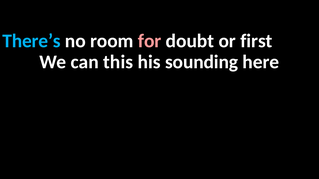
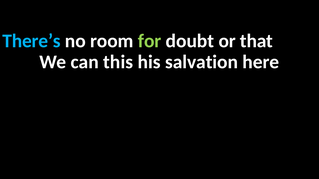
for colour: pink -> light green
first: first -> that
sounding: sounding -> salvation
